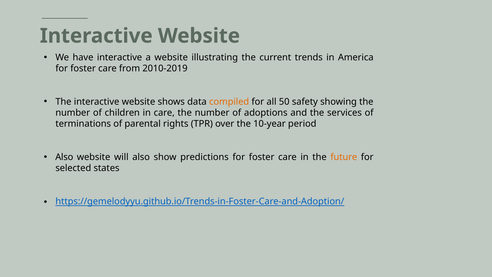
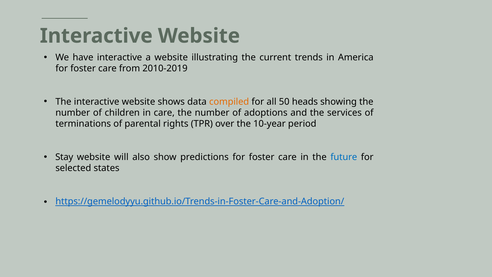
safety: safety -> heads
Also at (64, 157): Also -> Stay
future colour: orange -> blue
